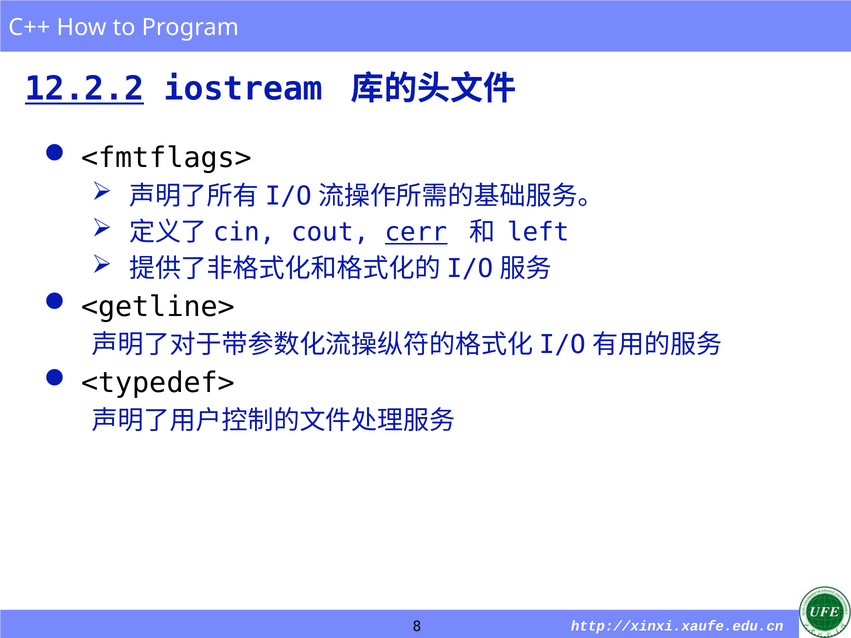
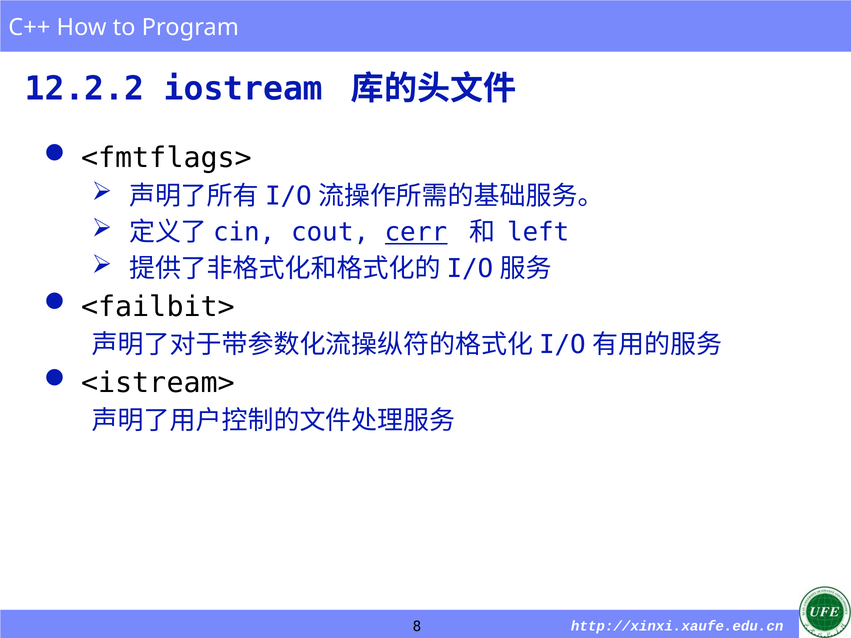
12.2.2 underline: present -> none
<getline>: <getline> -> <failbit>
<typedef>: <typedef> -> <istream>
